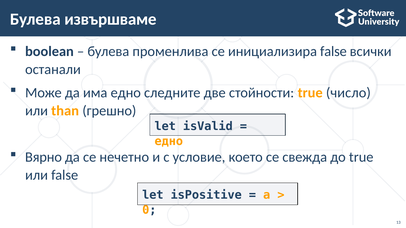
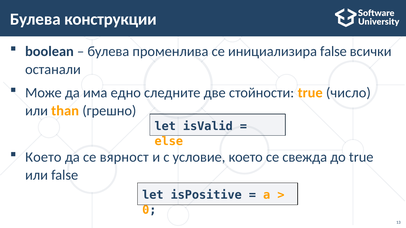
извършваме: извършваме -> конструкции
едно at (169, 141): едно -> еlse
Вярно at (43, 157): Вярно -> Което
нечетно: нечетно -> вярност
